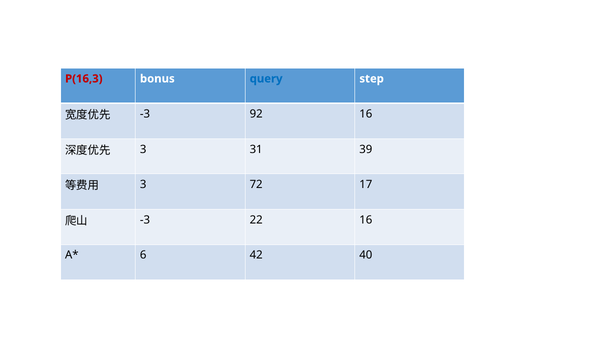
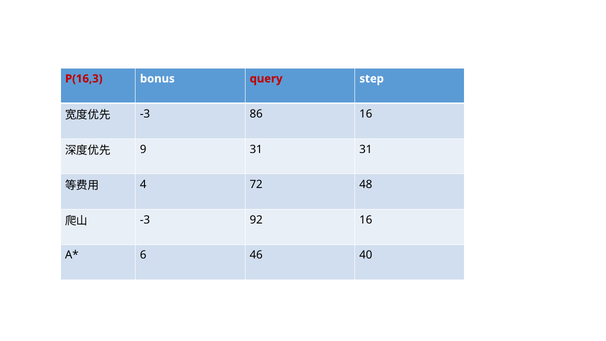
query colour: blue -> red
92: 92 -> 86
3 at (143, 149): 3 -> 9
31 39: 39 -> 31
3 at (143, 185): 3 -> 4
17: 17 -> 48
22: 22 -> 92
42: 42 -> 46
